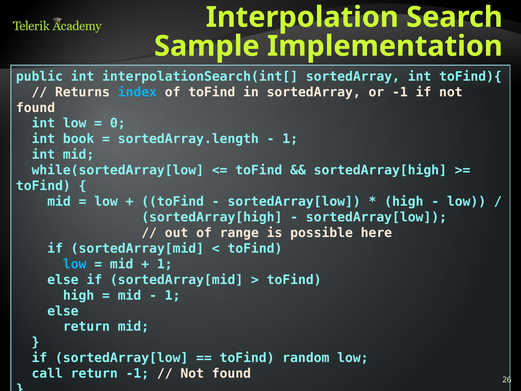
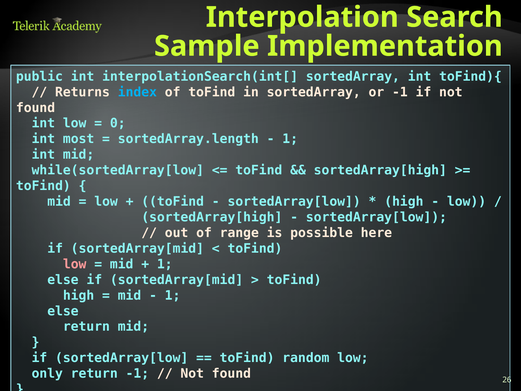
book: book -> most
low at (75, 264) colour: light blue -> pink
call: call -> only
